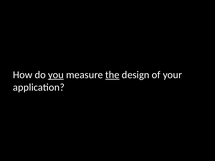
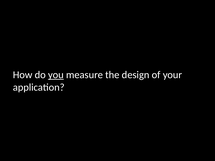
the underline: present -> none
